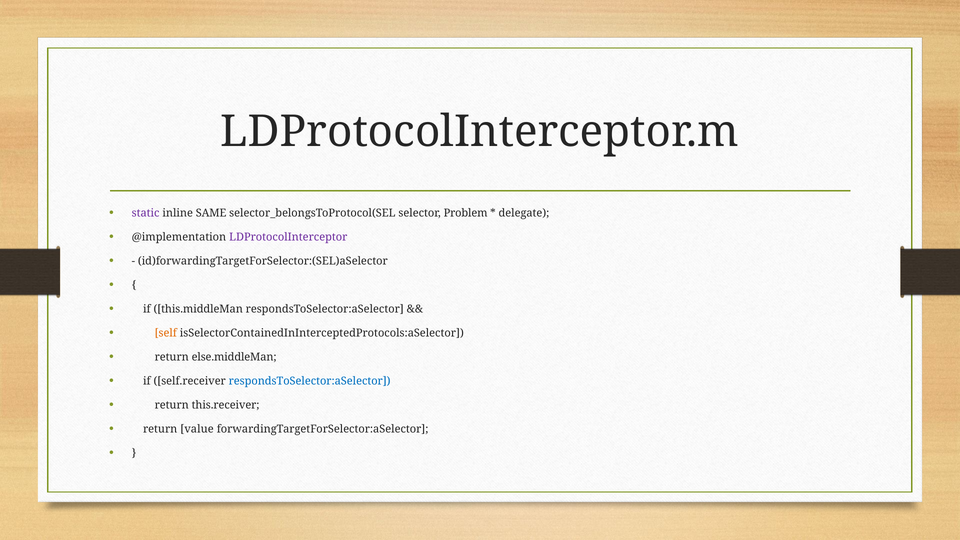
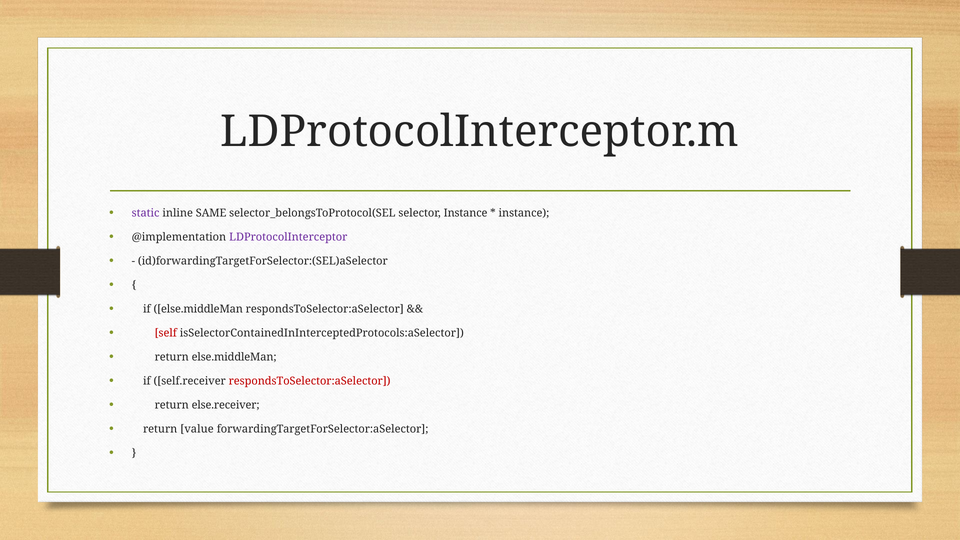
selector Problem: Problem -> Instance
delegate at (524, 213): delegate -> instance
if this.middleMan: this.middleMan -> else.middleMan
self colour: orange -> red
respondsToSelector:aSelector at (310, 381) colour: blue -> red
this.receiver: this.receiver -> else.receiver
